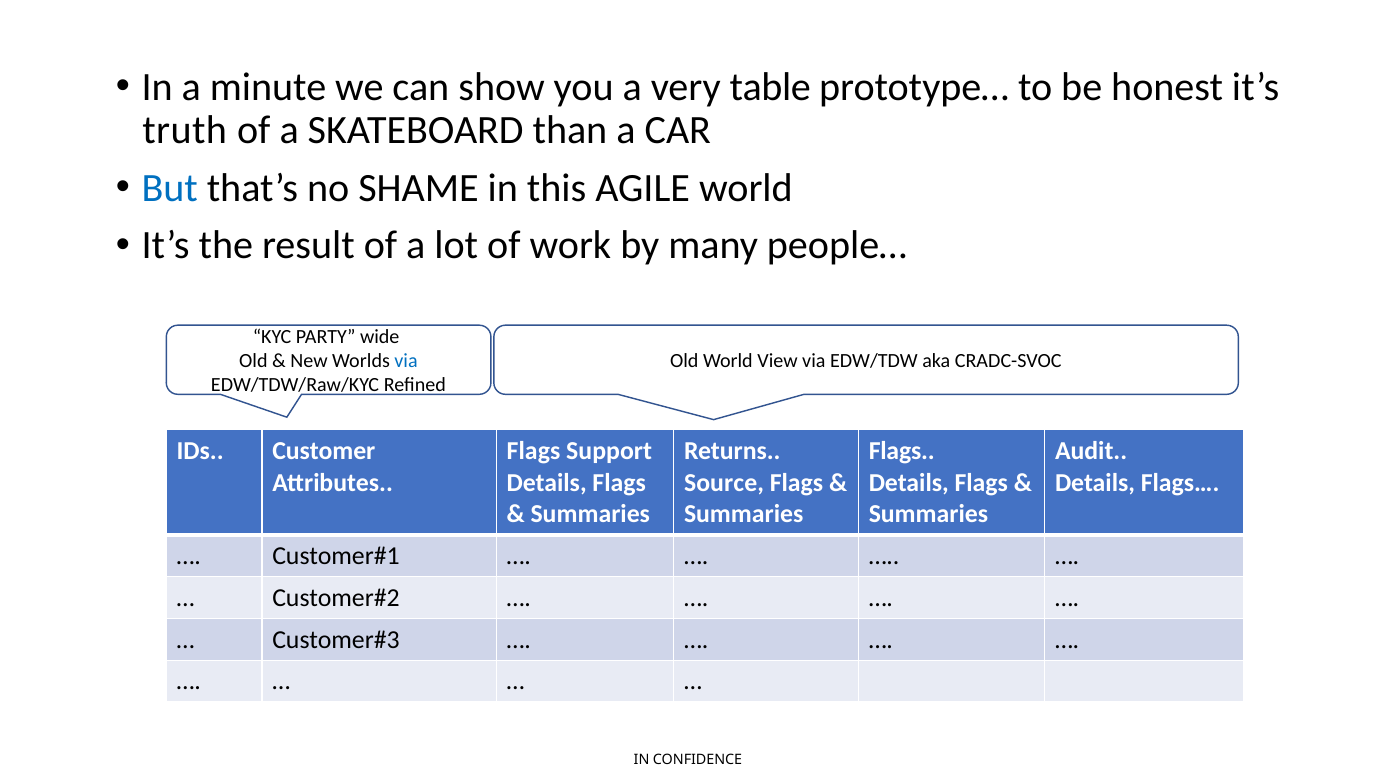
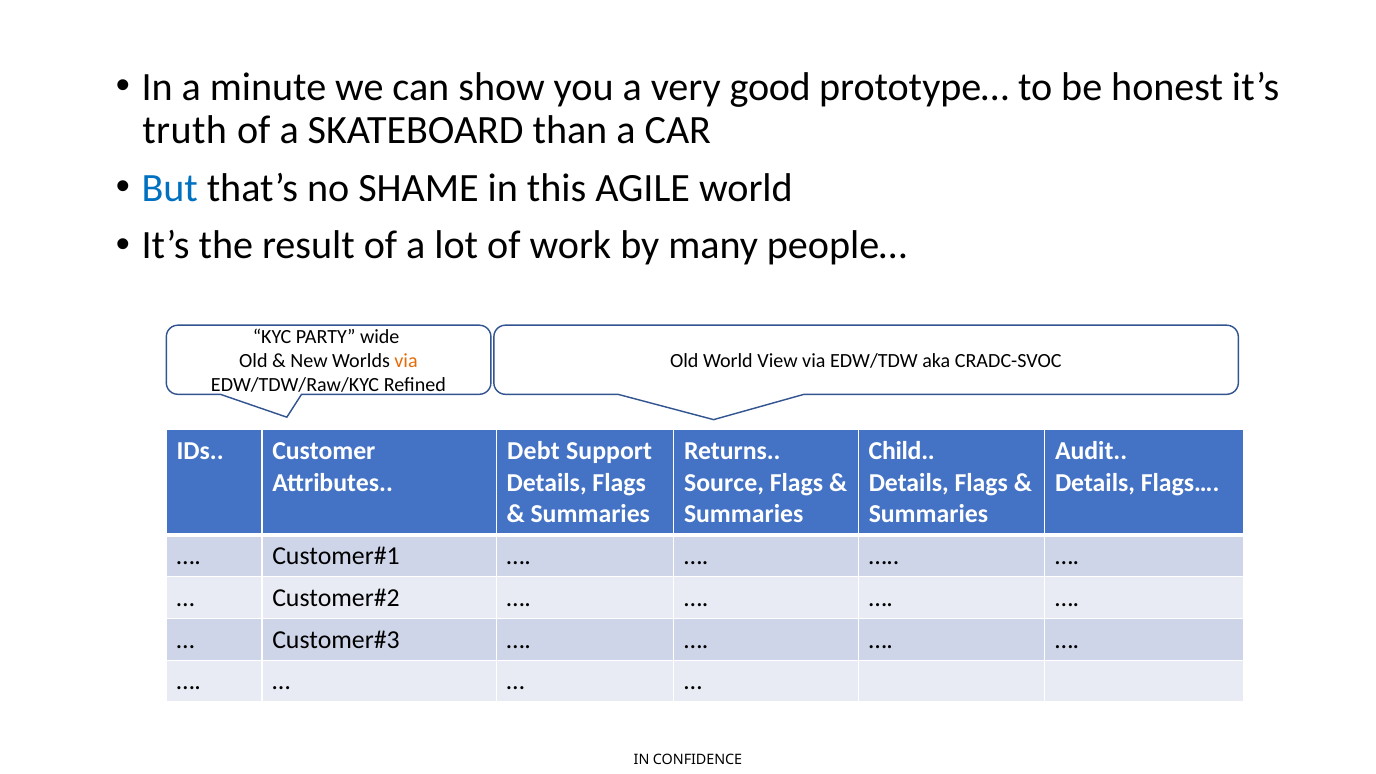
table: table -> good
via at (406, 361) colour: blue -> orange
Flags at (534, 451): Flags -> Debt
Flags at (902, 451): Flags -> Child
